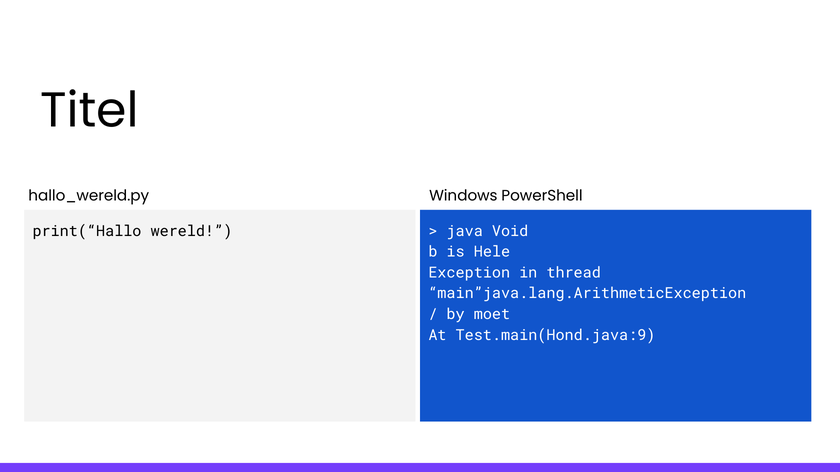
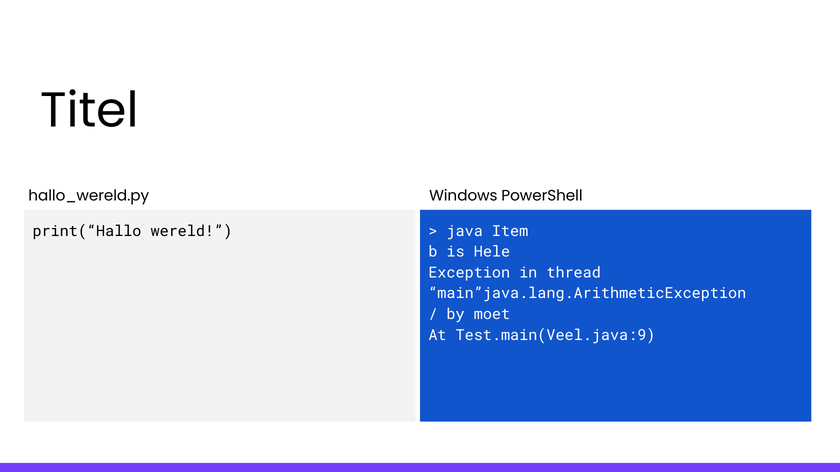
Void: Void -> Item
Test.main(Hond.java:9: Test.main(Hond.java:9 -> Test.main(Veel.java:9
